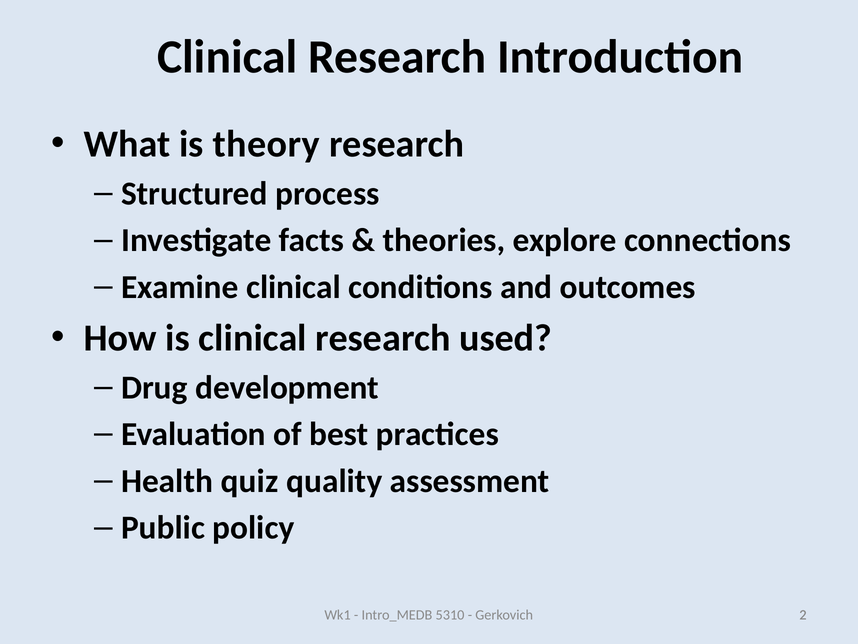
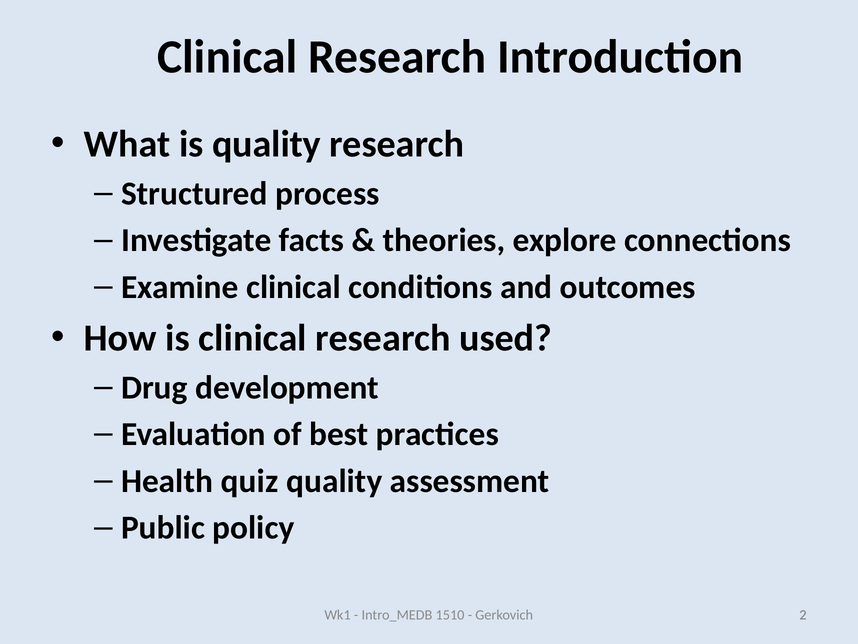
is theory: theory -> quality
5310: 5310 -> 1510
